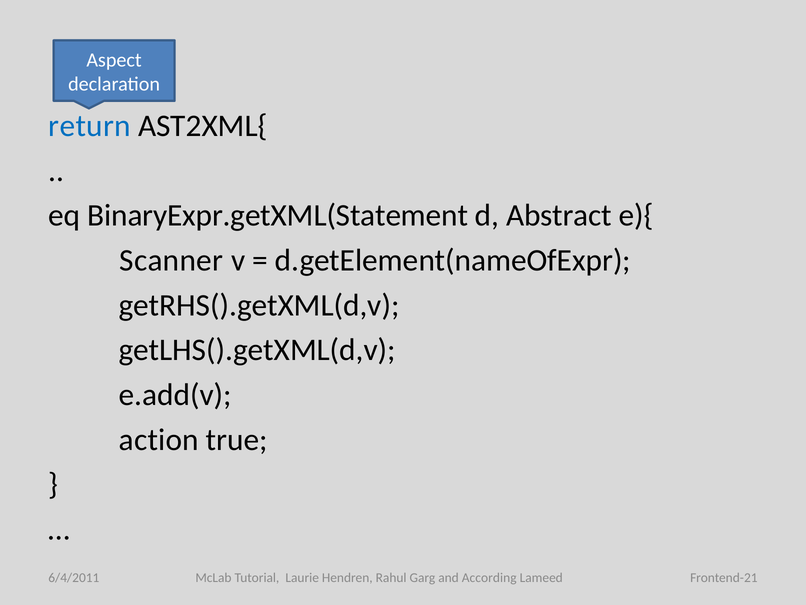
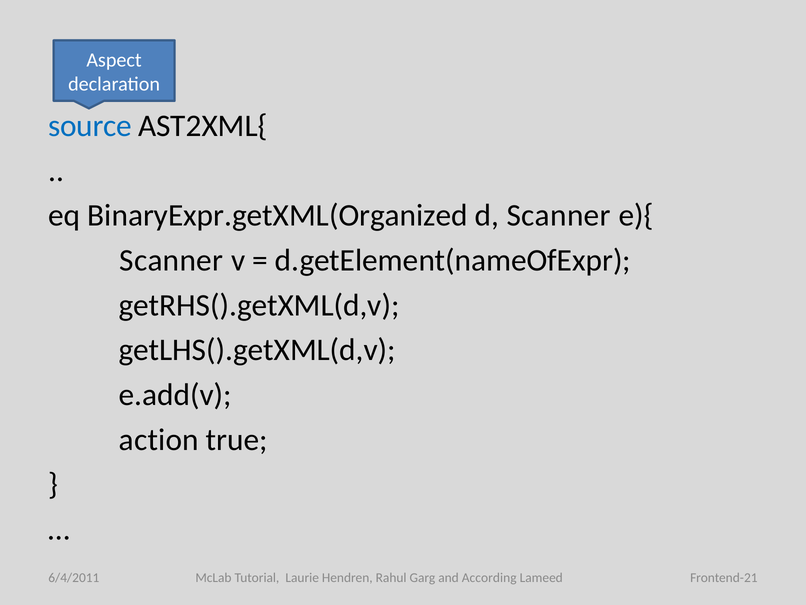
return: return -> source
BinaryExpr.getXML(Statement: BinaryExpr.getXML(Statement -> BinaryExpr.getXML(Organized
d Abstract: Abstract -> Scanner
